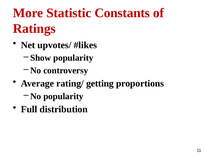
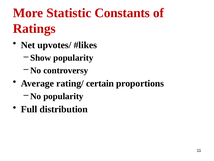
getting: getting -> certain
